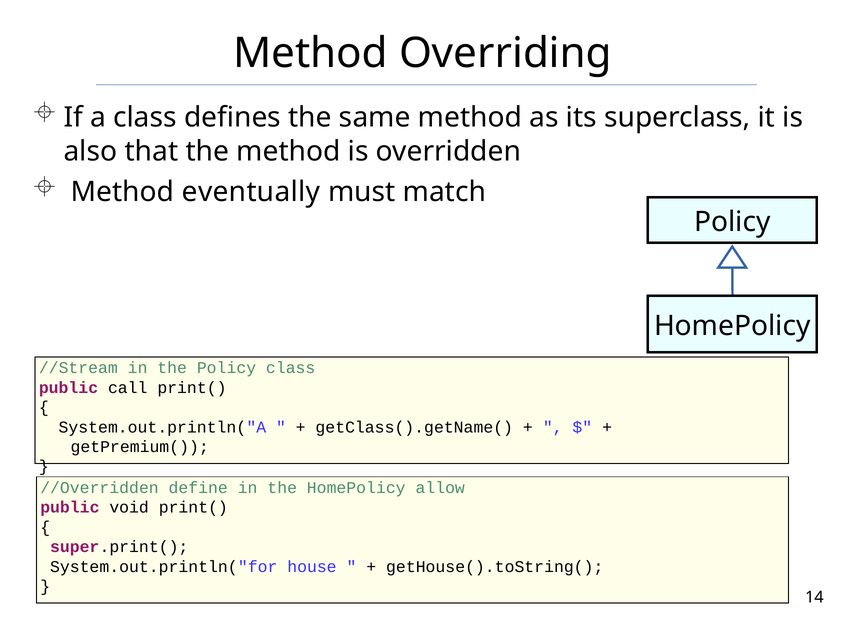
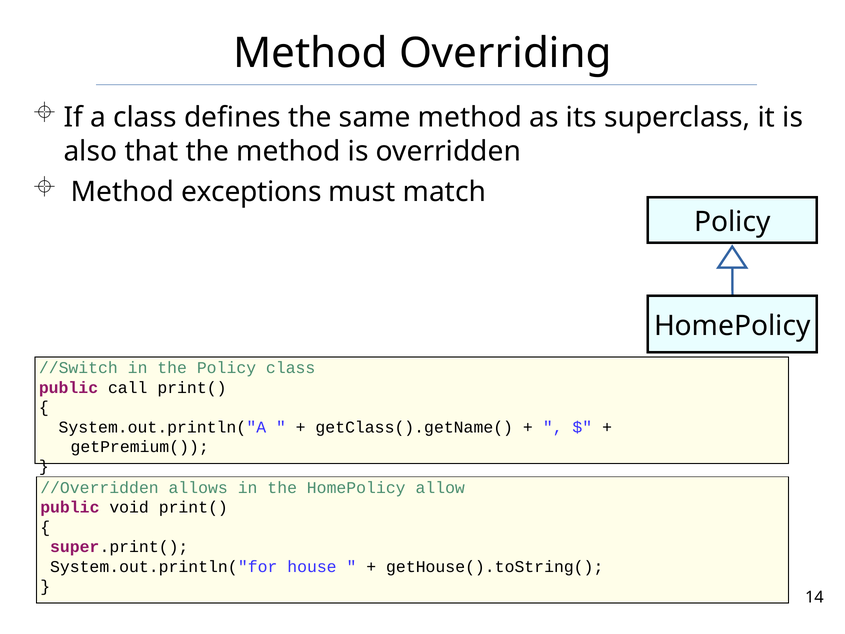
eventually: eventually -> exceptions
//Stream: //Stream -> //Switch
define: define -> allows
